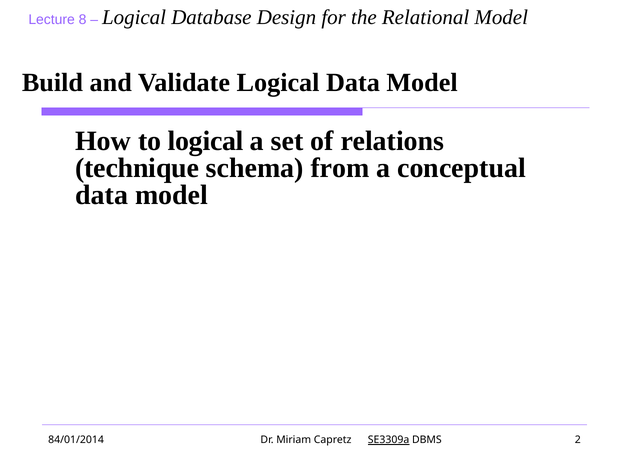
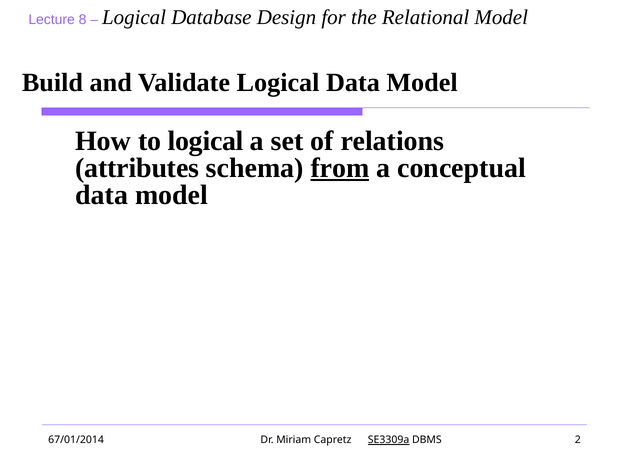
technique: technique -> attributes
from underline: none -> present
84/01/2014: 84/01/2014 -> 67/01/2014
